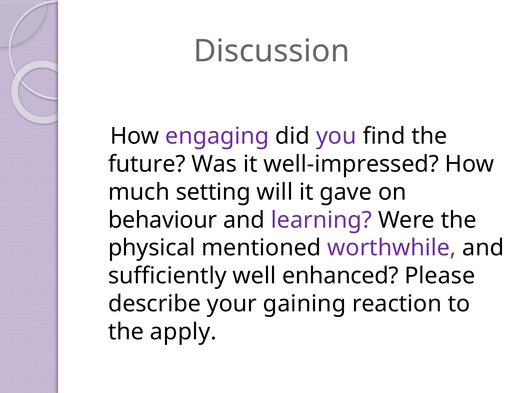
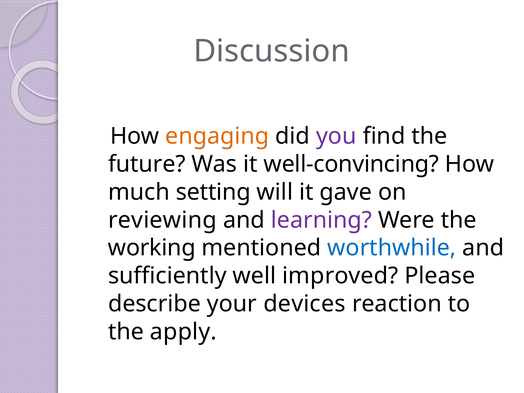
engaging colour: purple -> orange
well-impressed: well-impressed -> well-convincing
behaviour: behaviour -> reviewing
physical: physical -> working
worthwhile colour: purple -> blue
enhanced: enhanced -> improved
gaining: gaining -> devices
